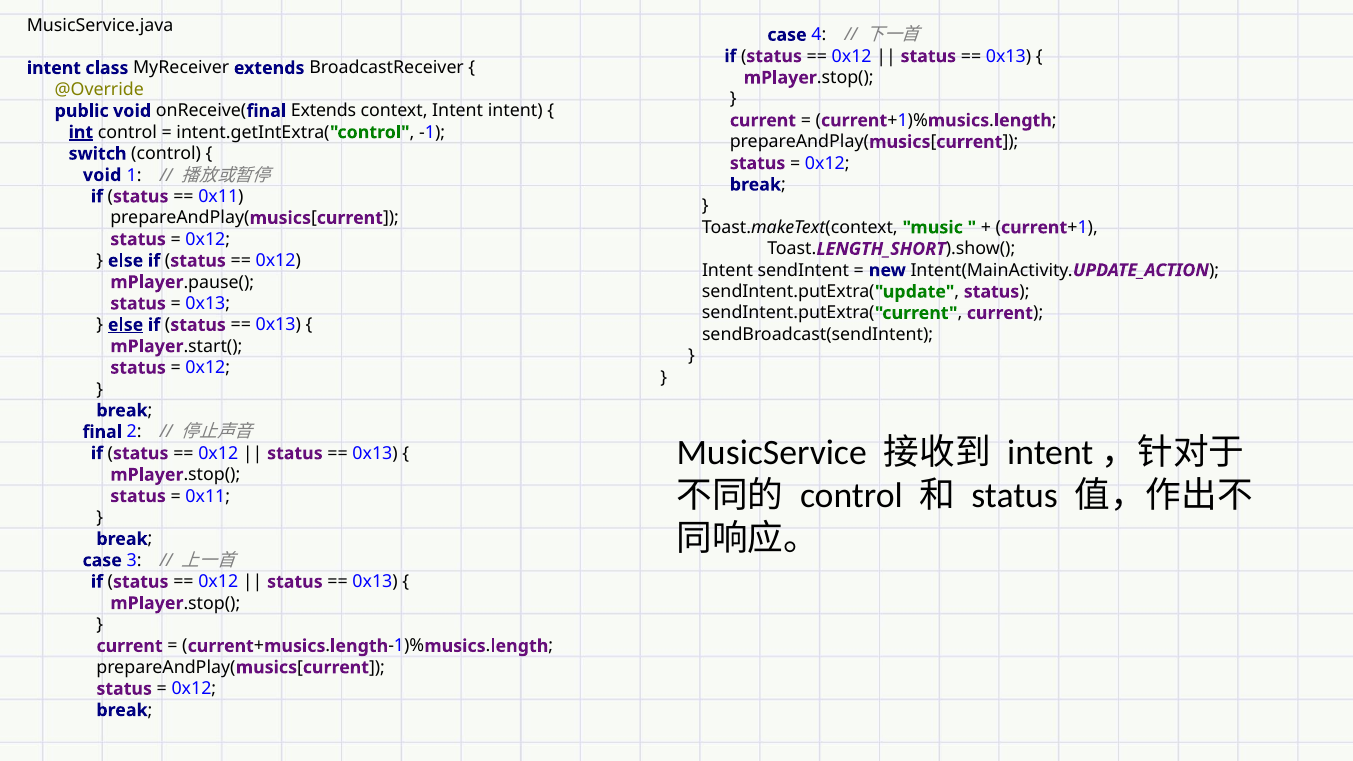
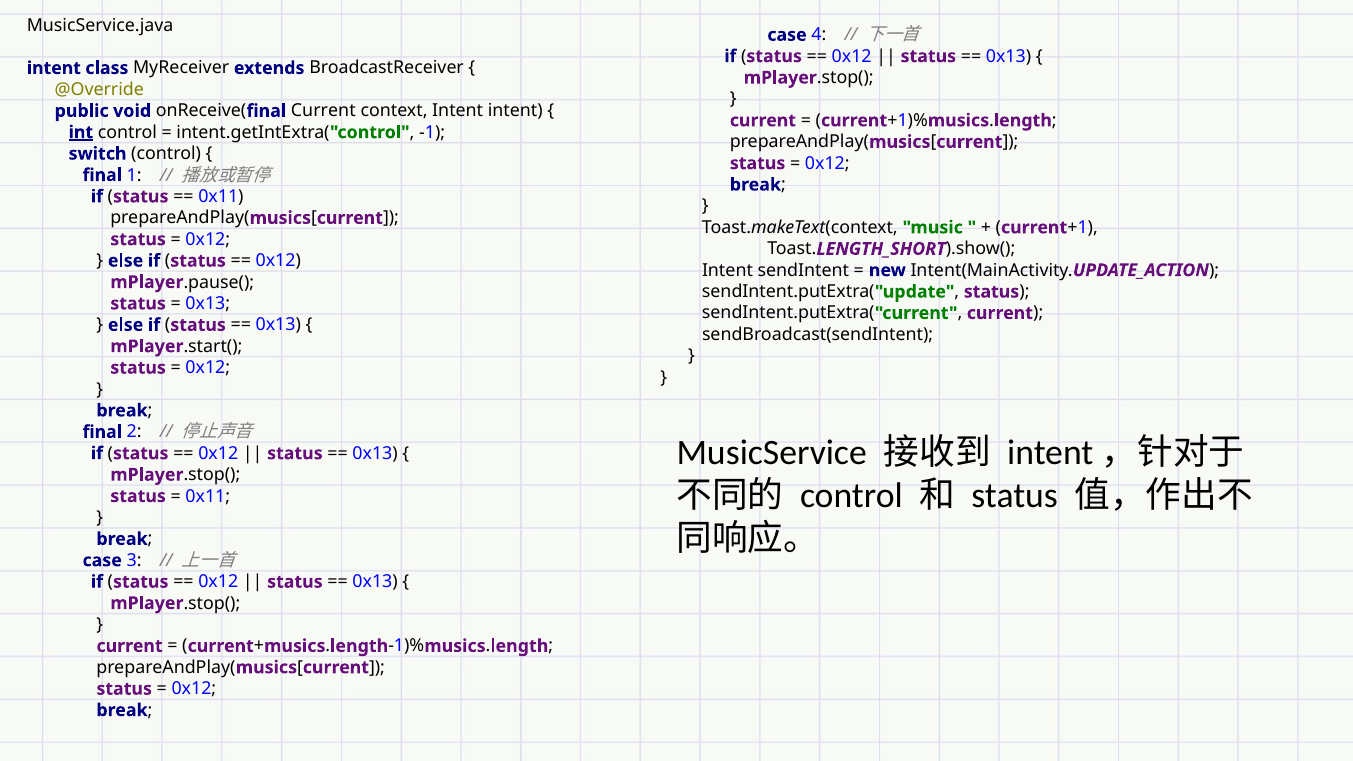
onReceive(final Extends: Extends -> Current
void at (102, 175): void -> final
else at (126, 325) underline: present -> none
